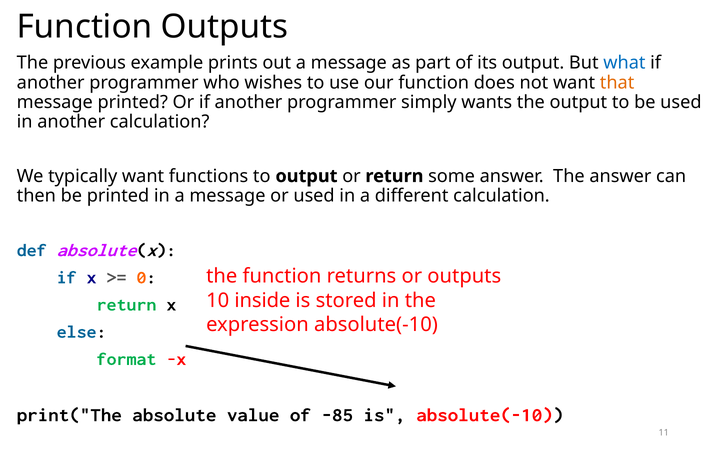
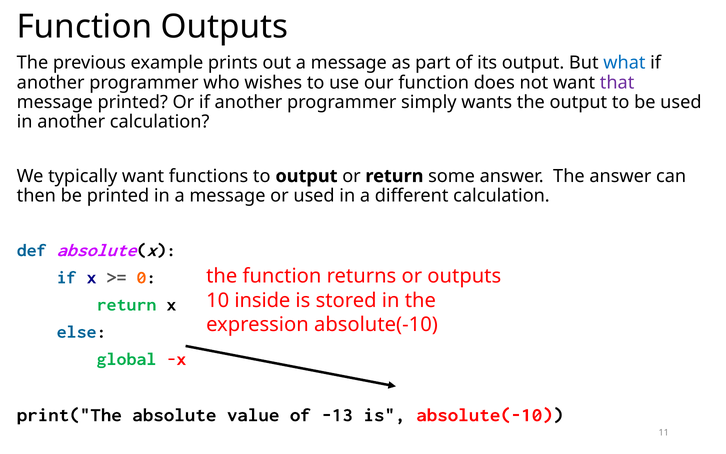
that colour: orange -> purple
format: format -> global
-85: -85 -> -13
